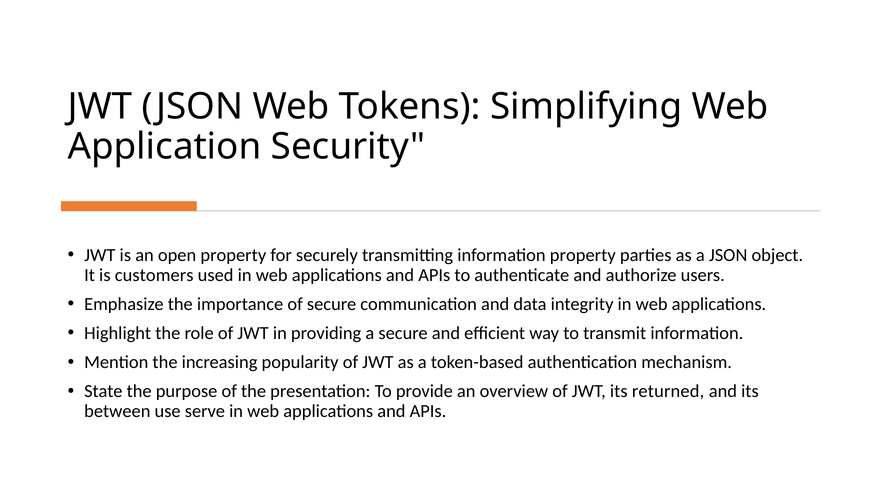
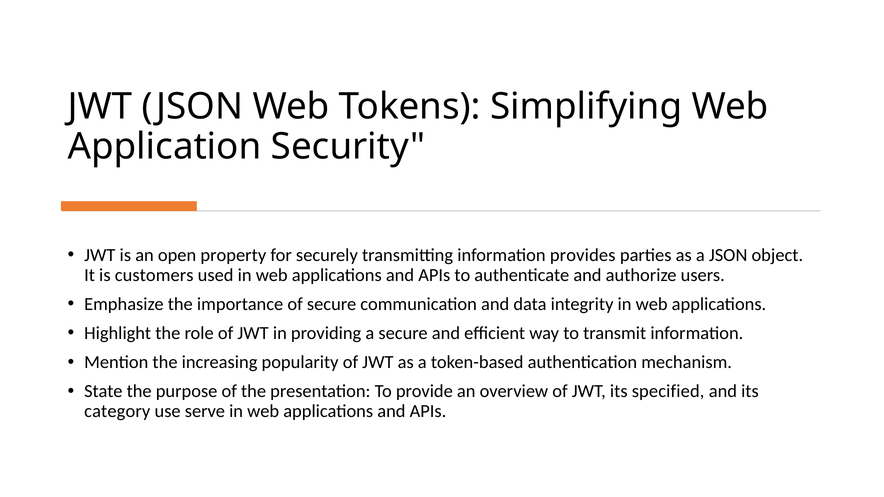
information property: property -> provides
returned: returned -> specified
between: between -> category
